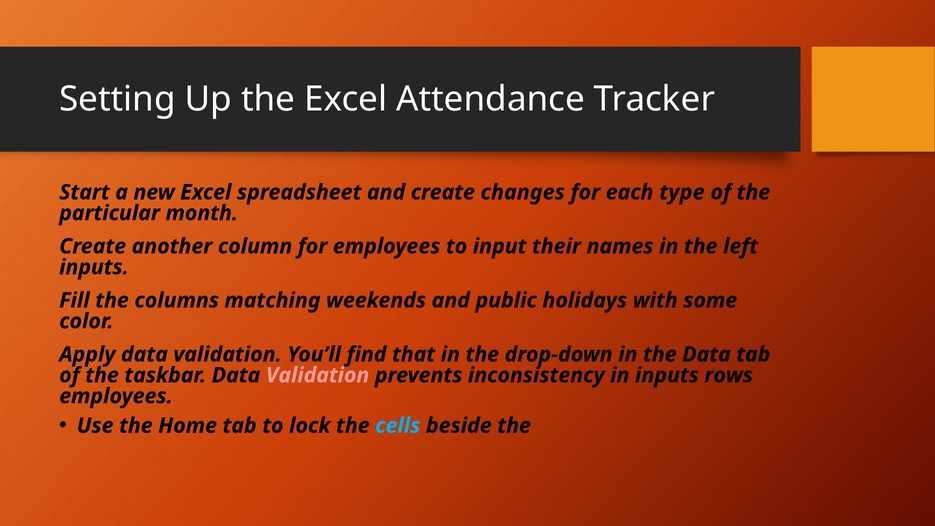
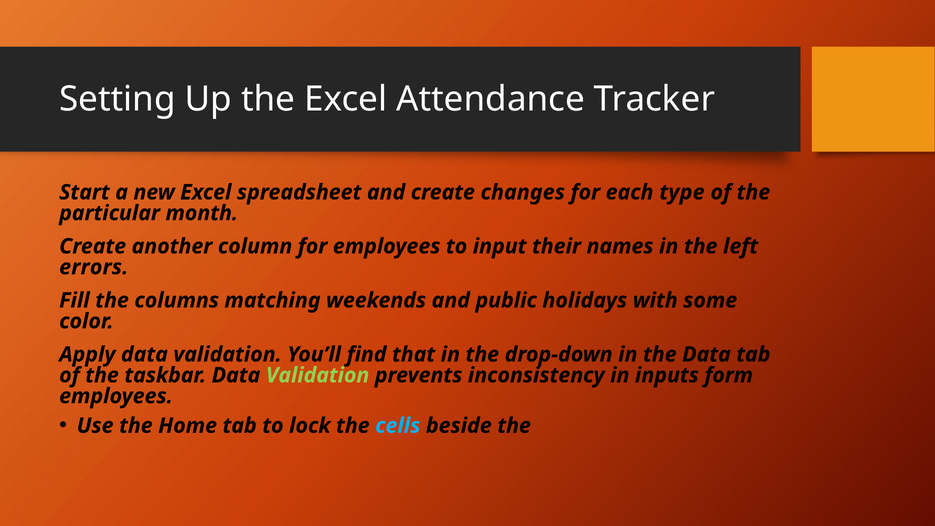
inputs at (94, 267): inputs -> errors
Validation at (318, 375) colour: pink -> light green
rows: rows -> form
